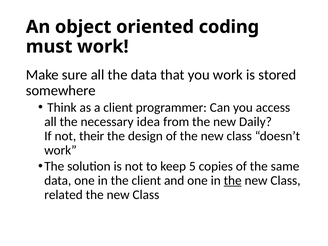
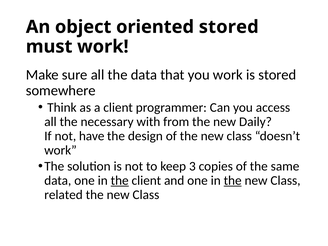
oriented coding: coding -> stored
idea: idea -> with
their: their -> have
5: 5 -> 3
the at (120, 181) underline: none -> present
